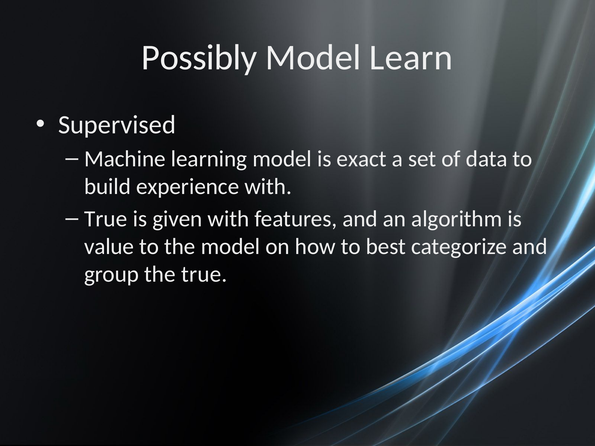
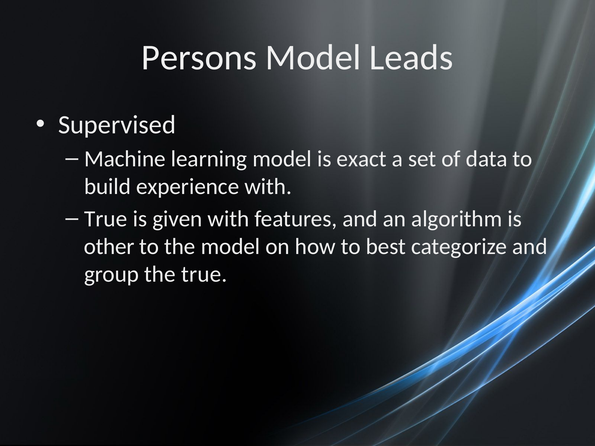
Possibly: Possibly -> Persons
Learn: Learn -> Leads
value: value -> other
